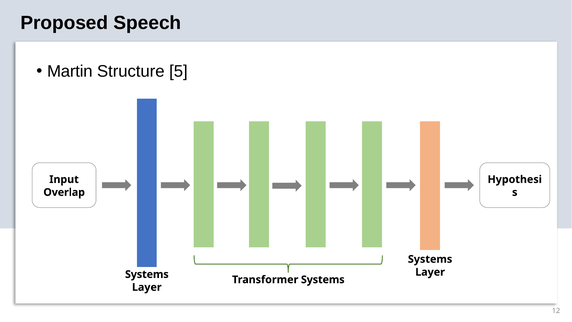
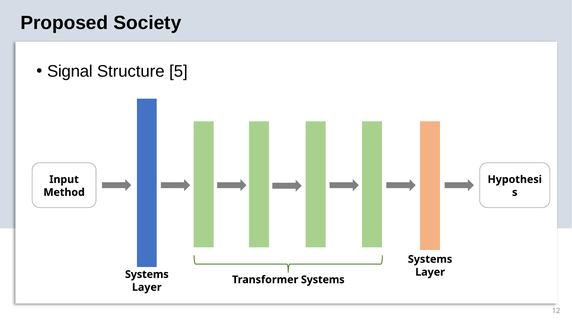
Speech: Speech -> Society
Martin: Martin -> Signal
Overlap: Overlap -> Method
